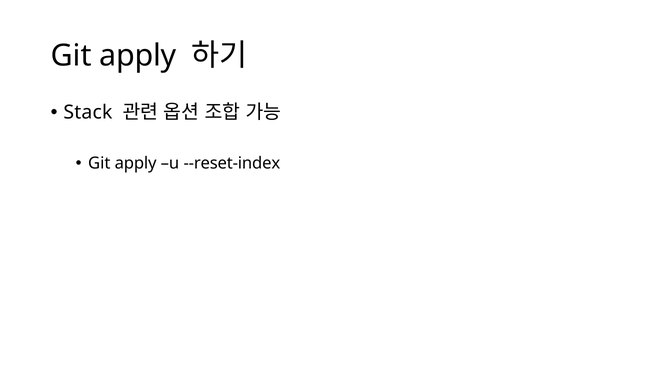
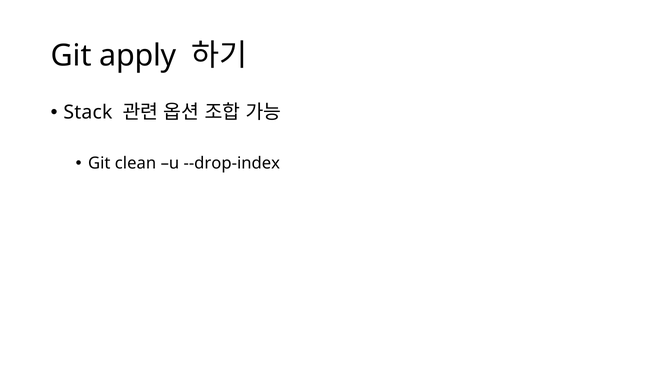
apply at (136, 163): apply -> clean
--reset-index: --reset-index -> --drop-index
